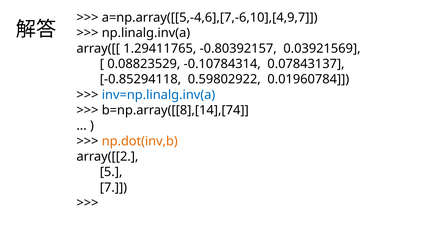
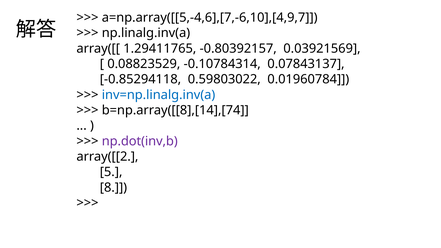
0.59802922: 0.59802922 -> 0.59803022
np.dot(inv,b colour: orange -> purple
7: 7 -> 8
